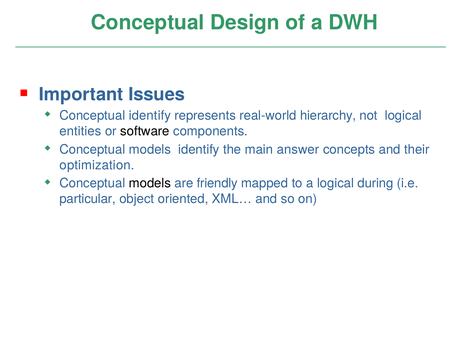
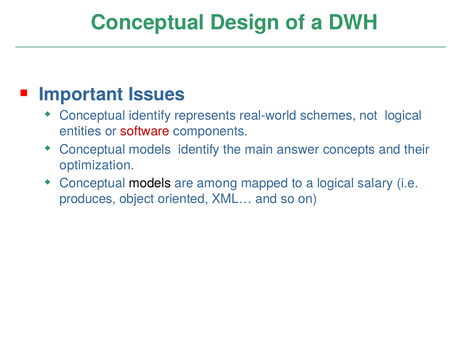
hierarchy: hierarchy -> schemes
software colour: black -> red
friendly: friendly -> among
during: during -> salary
particular: particular -> produces
